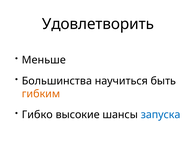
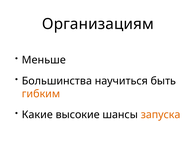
Удовлетворить: Удовлетворить -> Организациям
Гибко: Гибко -> Какие
запуска colour: blue -> orange
